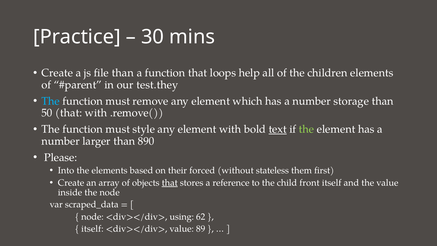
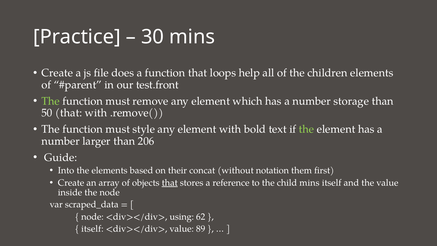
file than: than -> does
test.they: test.they -> test.front
The at (51, 101) colour: light blue -> light green
text underline: present -> none
890: 890 -> 206
Please: Please -> Guide
forced: forced -> concat
stateless: stateless -> notation
child front: front -> mins
